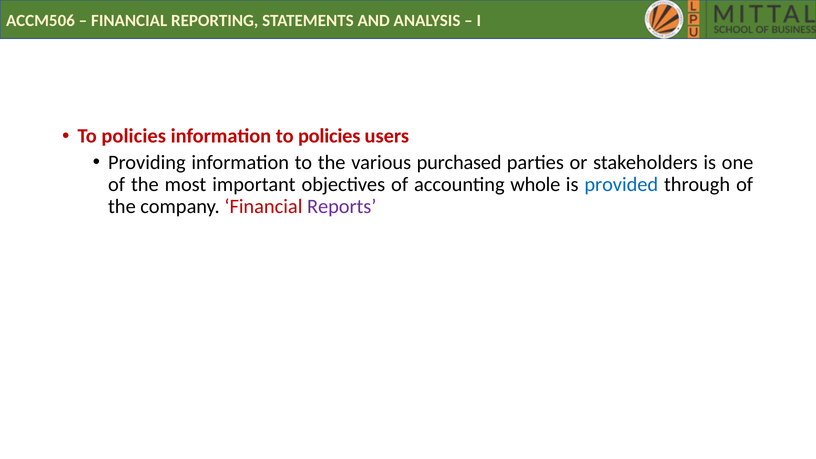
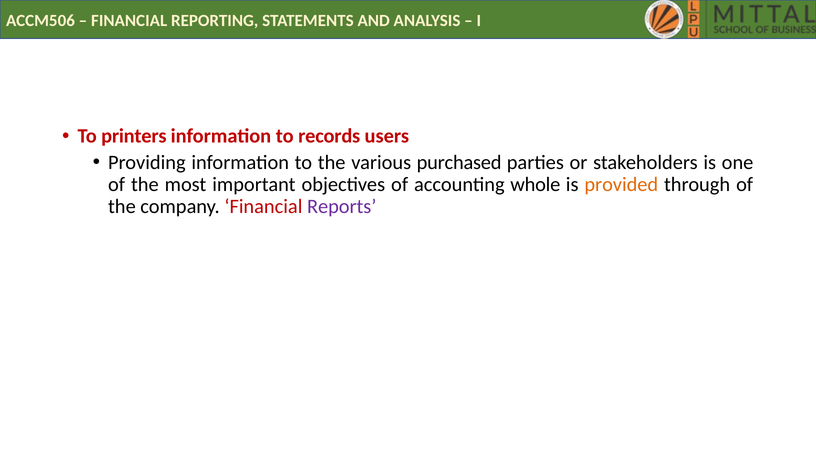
policies at (134, 136): policies -> printers
information to policies: policies -> records
provided colour: blue -> orange
